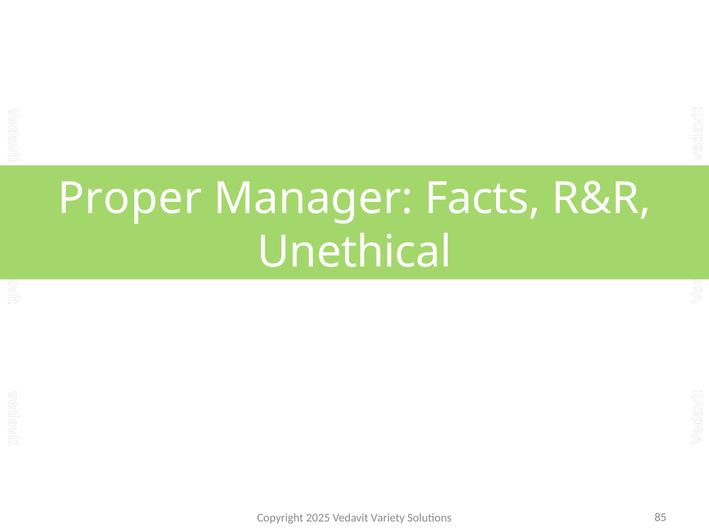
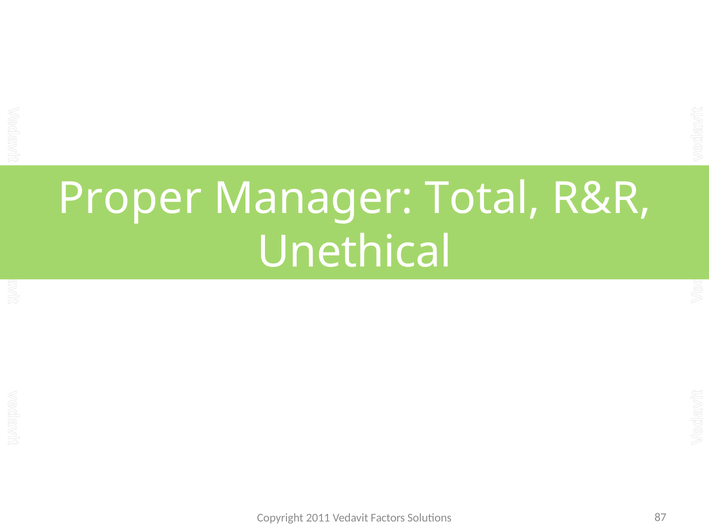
Facts: Facts -> Total
2025: 2025 -> 2011
Variety: Variety -> Factors
85: 85 -> 87
